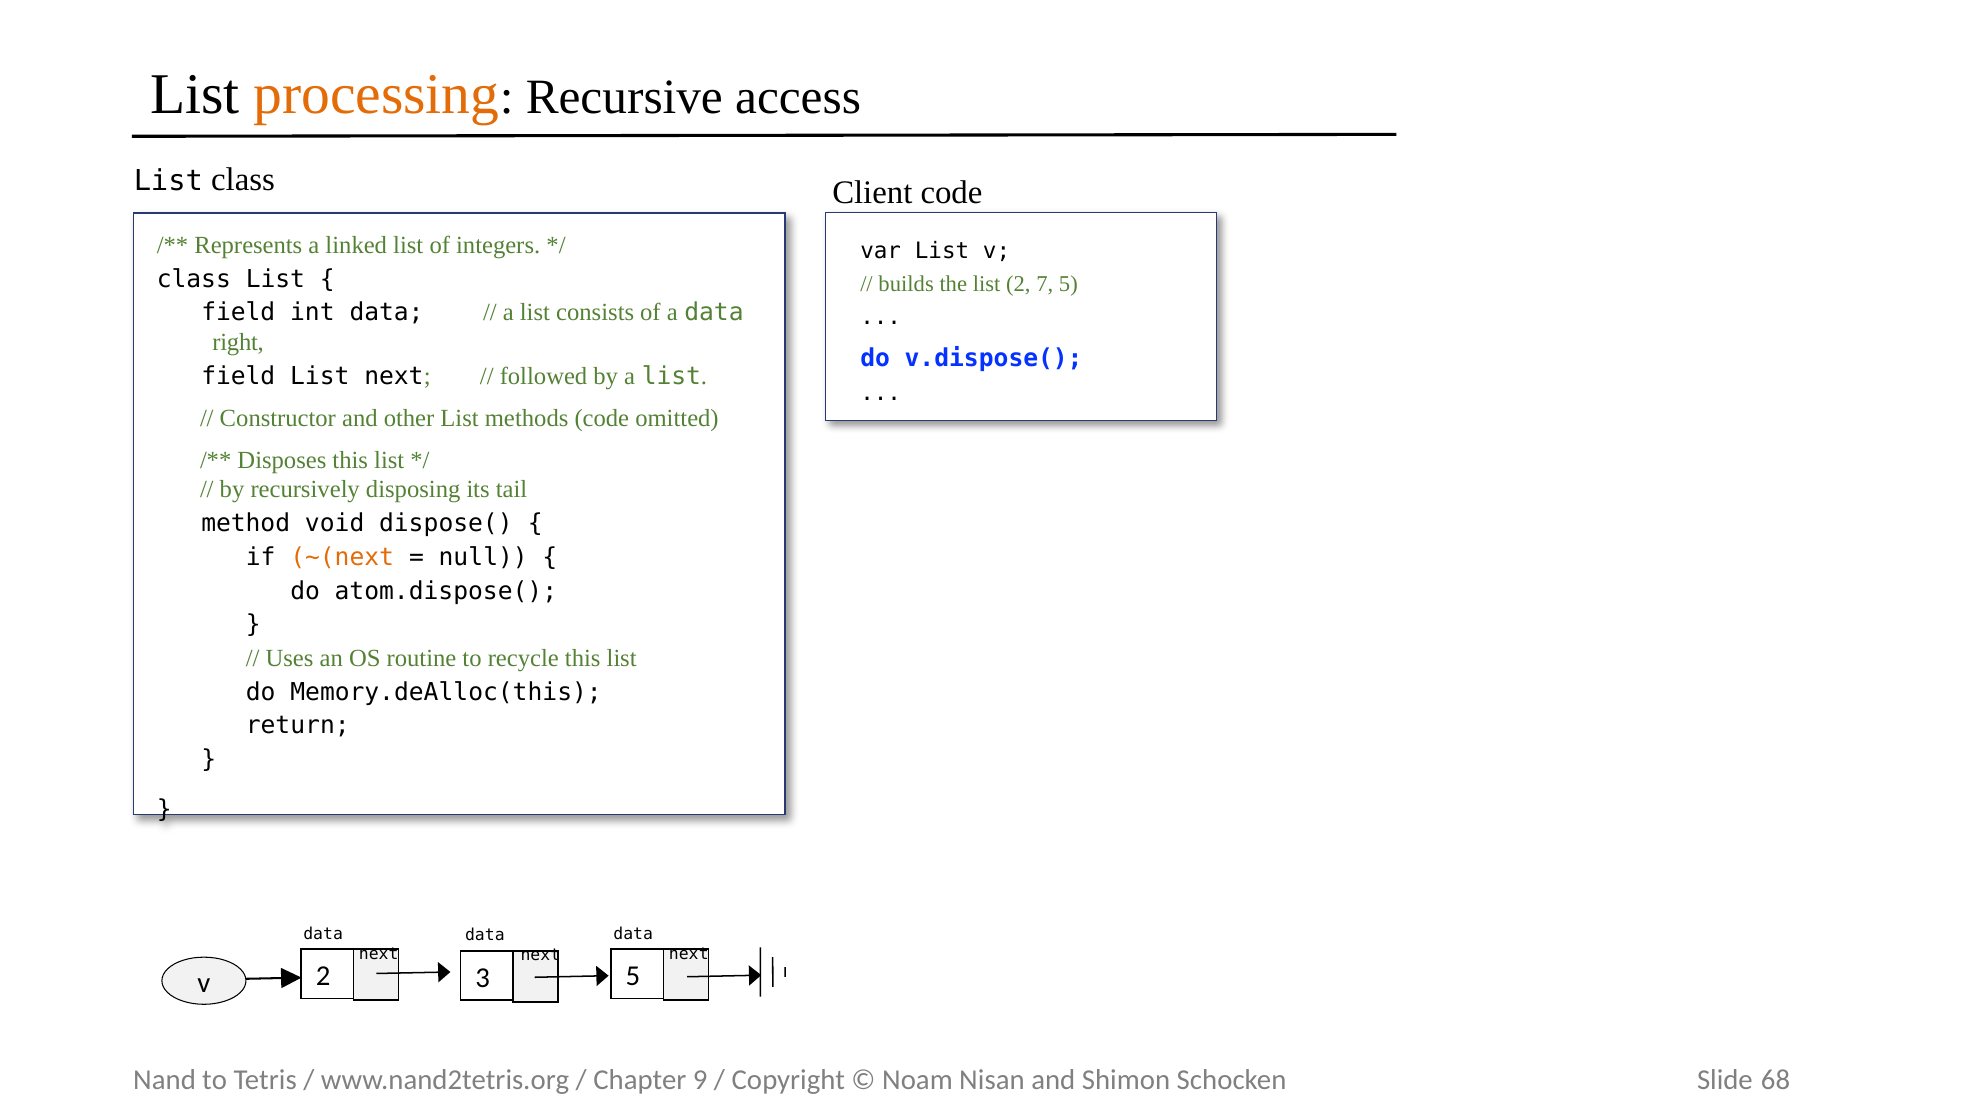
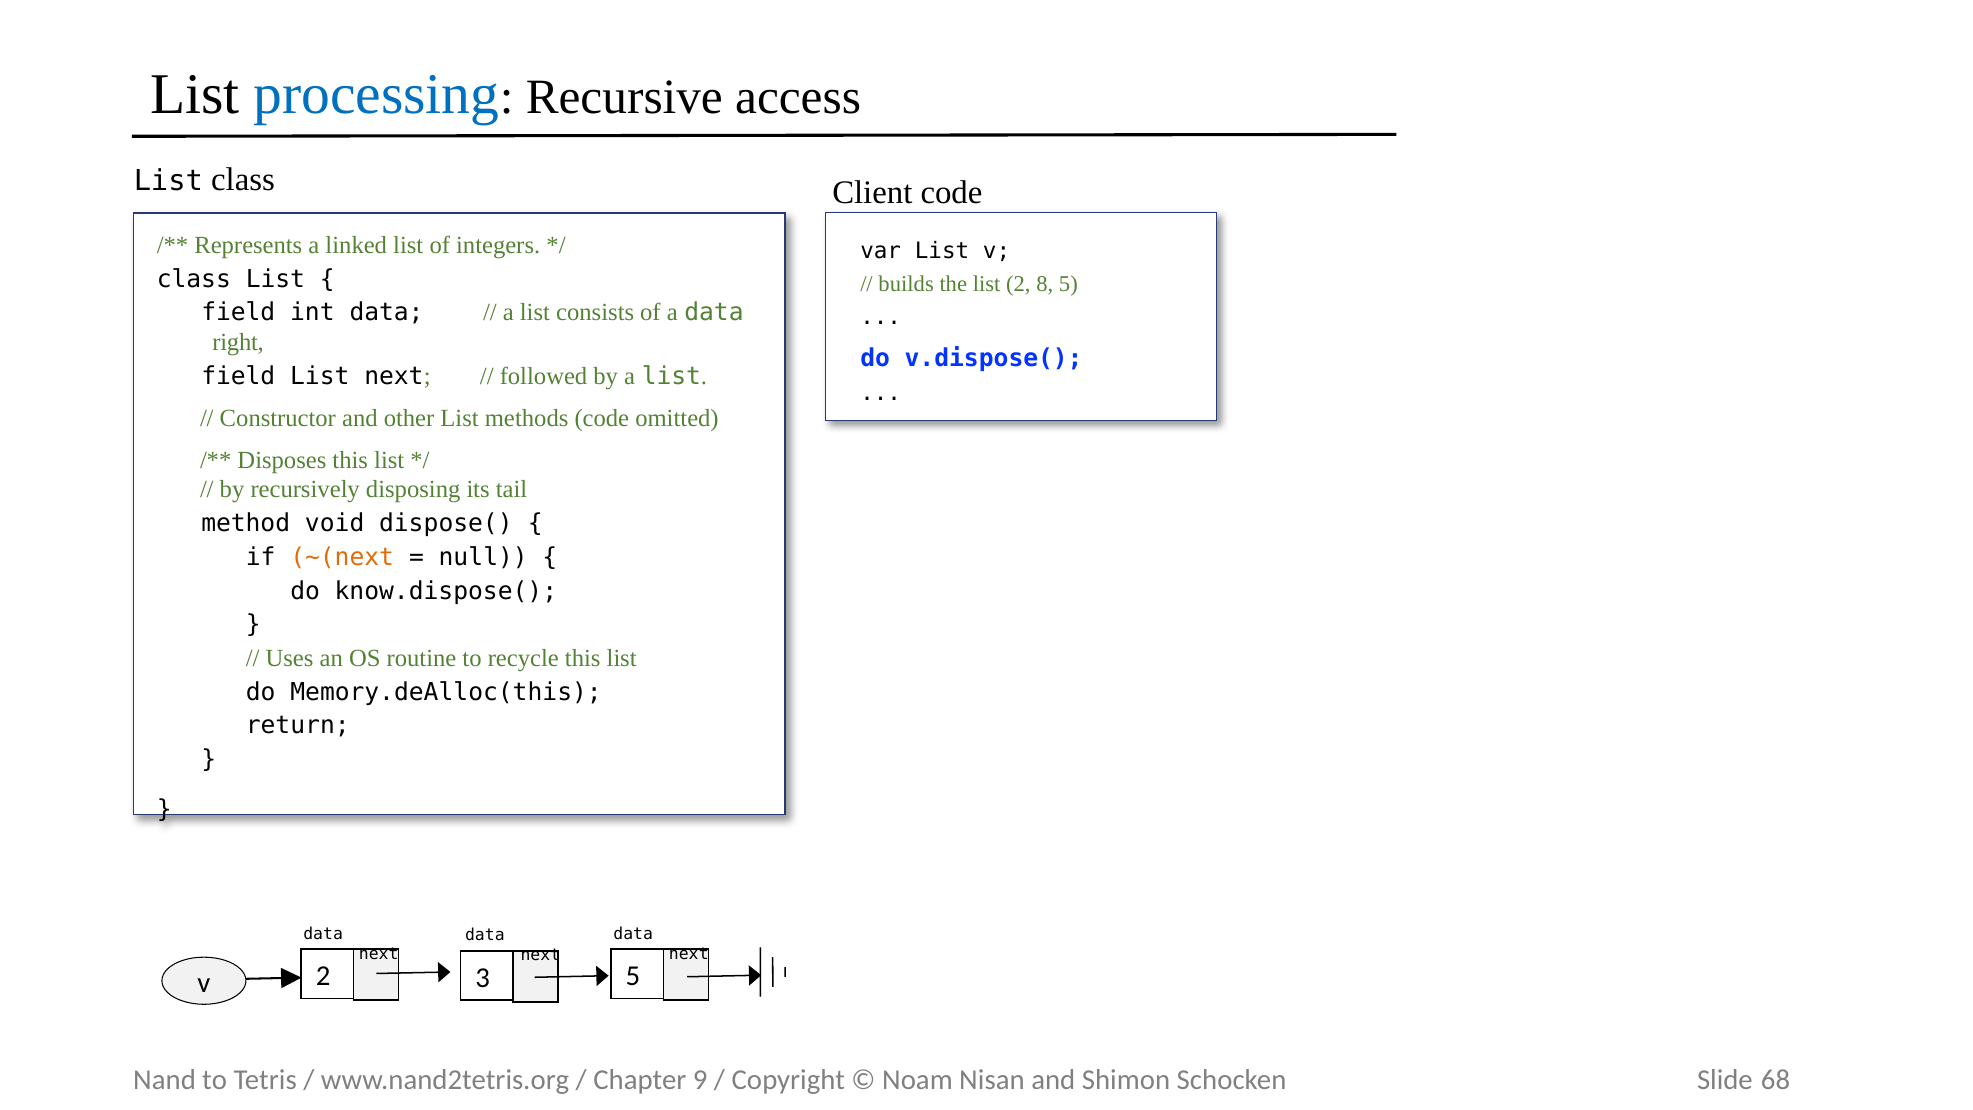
processing colour: orange -> blue
7: 7 -> 8
atom.dispose(: atom.dispose( -> know.dispose(
